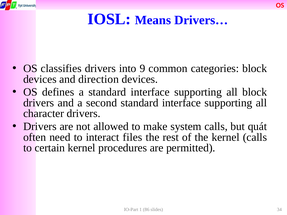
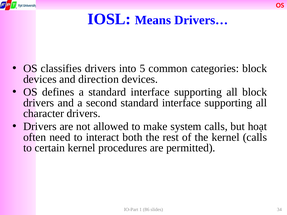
9: 9 -> 5
quát: quát -> hoạt
files: files -> both
